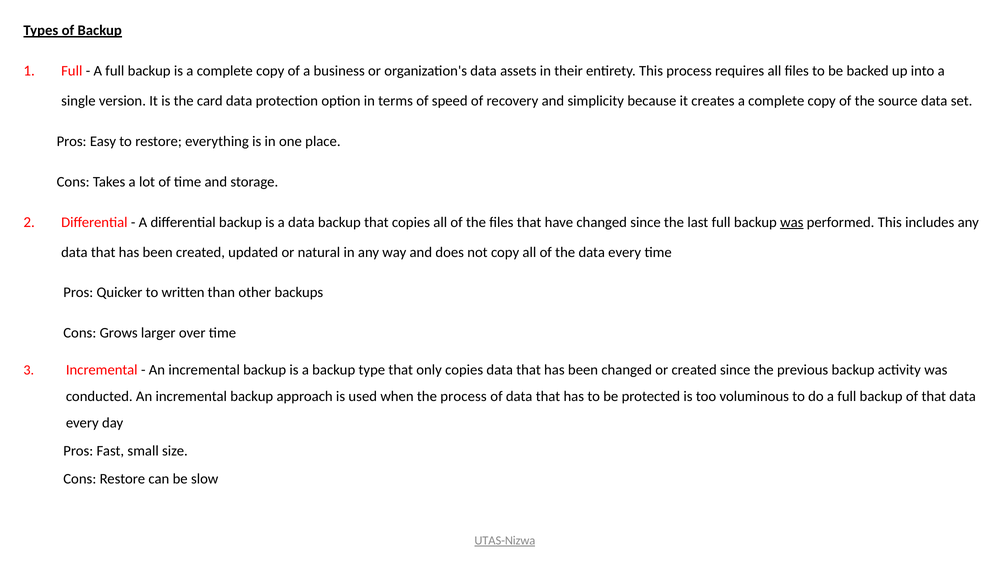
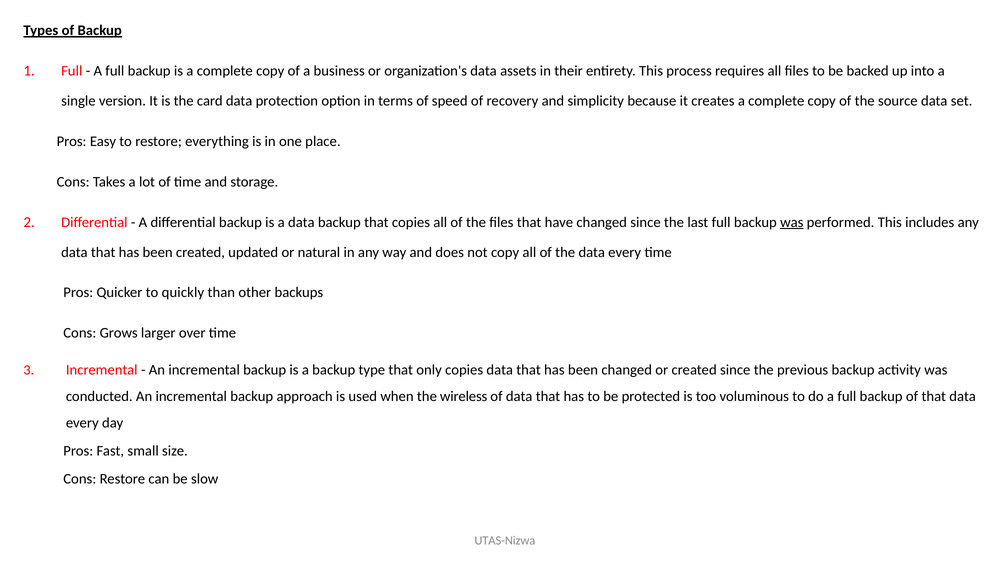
written: written -> quickly
the process: process -> wireless
UTAS-Nizwa underline: present -> none
